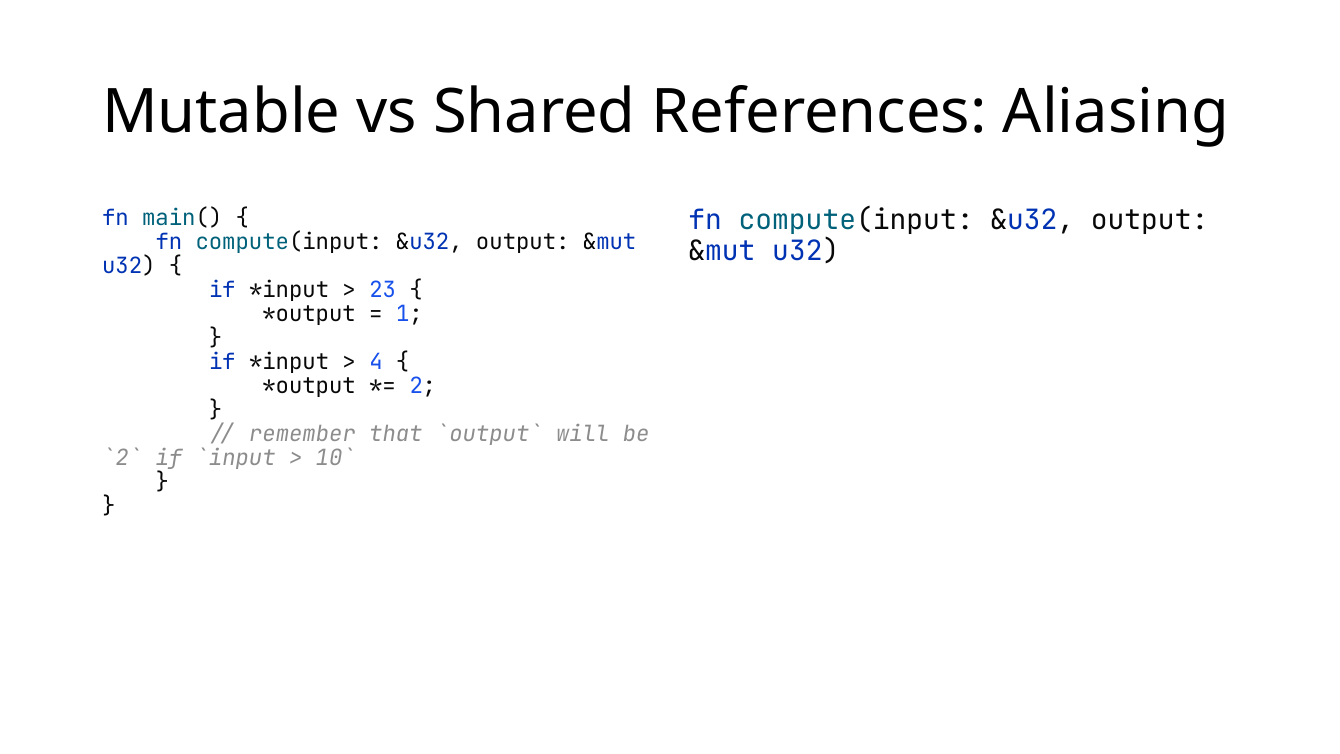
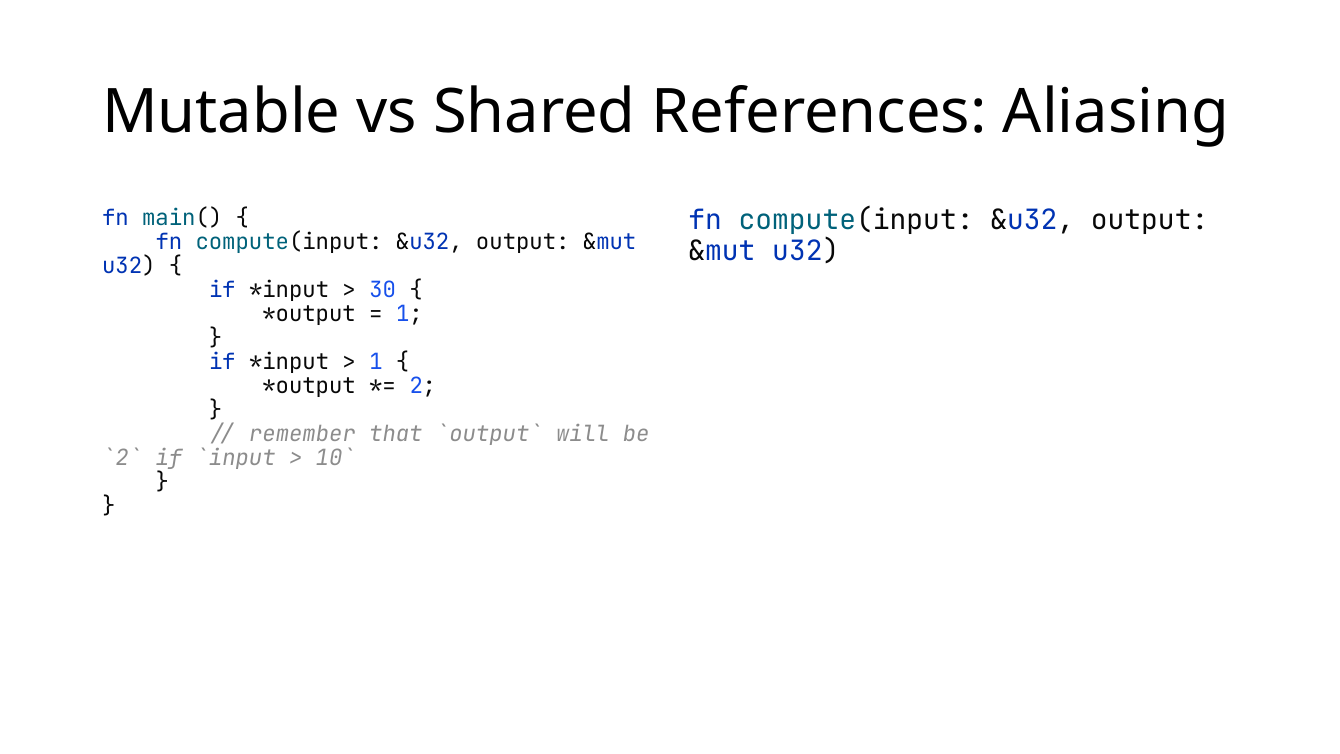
23: 23 -> 30
4 at (376, 362): 4 -> 1
